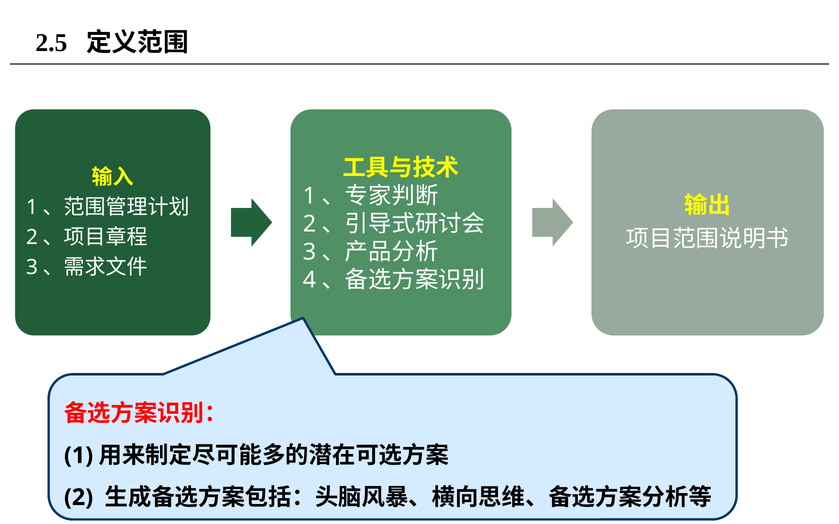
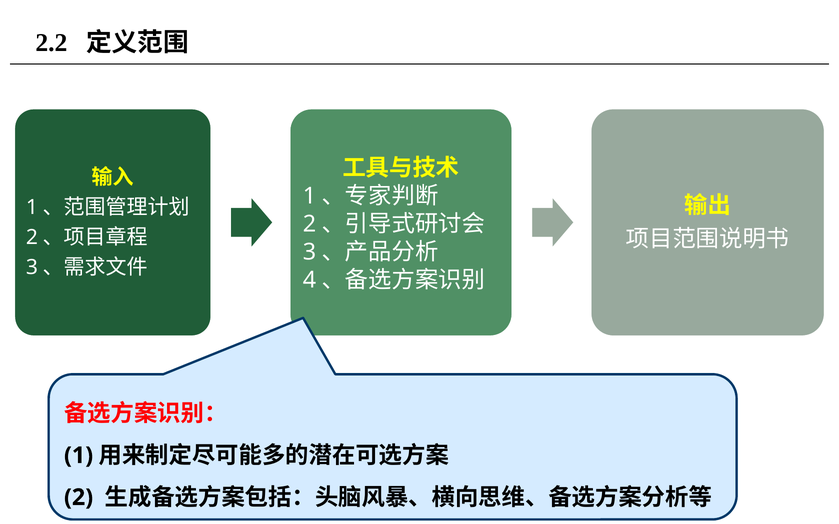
2.5: 2.5 -> 2.2
